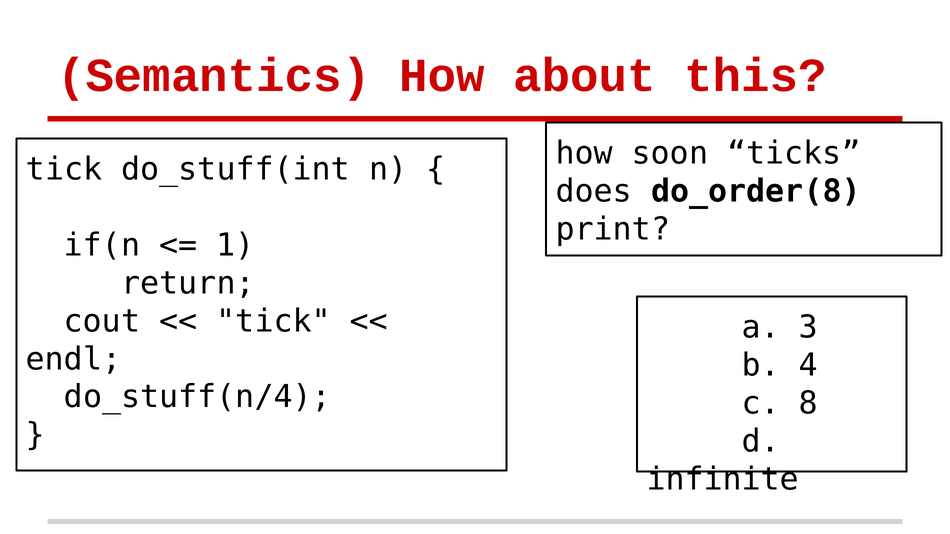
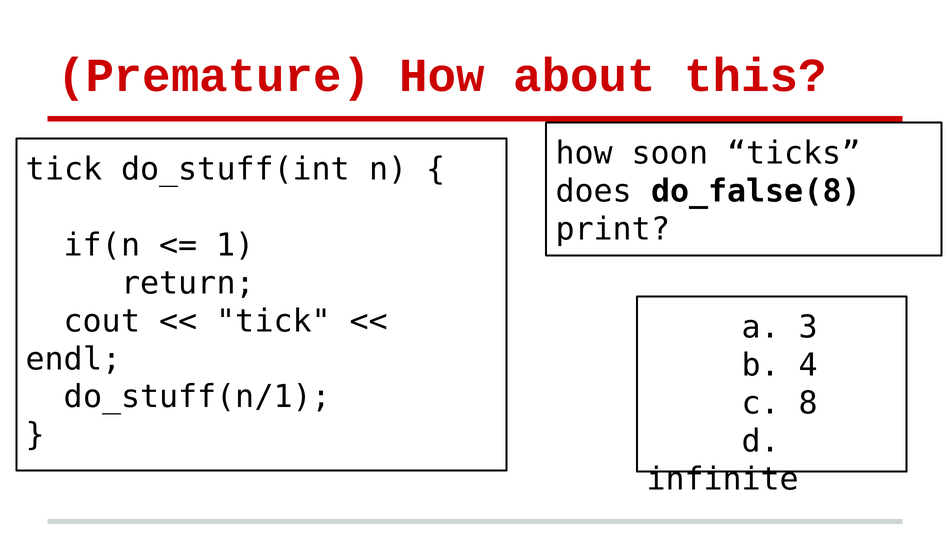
Semantics: Semantics -> Premature
do_order(8: do_order(8 -> do_false(8
do_stuff(n/4: do_stuff(n/4 -> do_stuff(n/1
